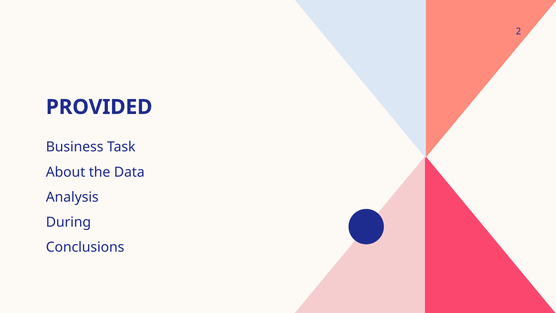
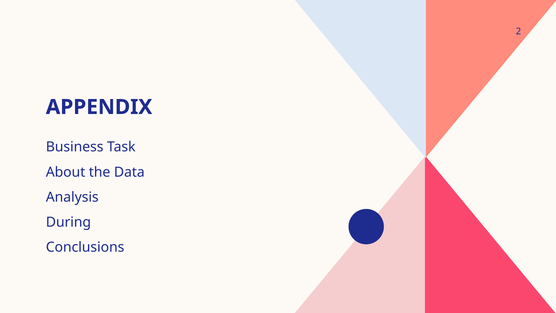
PROVIDED: PROVIDED -> APPENDIX
